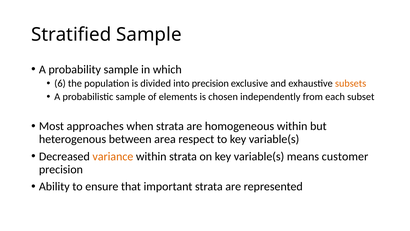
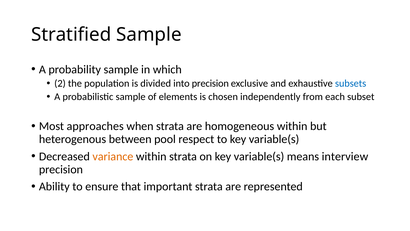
6: 6 -> 2
subsets colour: orange -> blue
area: area -> pool
customer: customer -> interview
